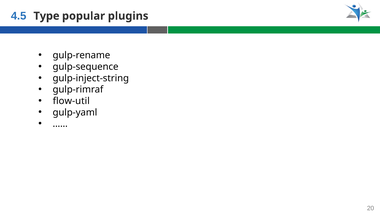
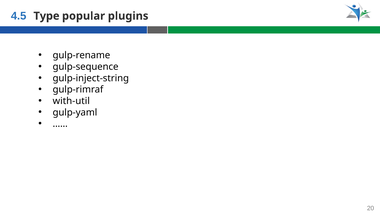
flow-util: flow-util -> with-util
